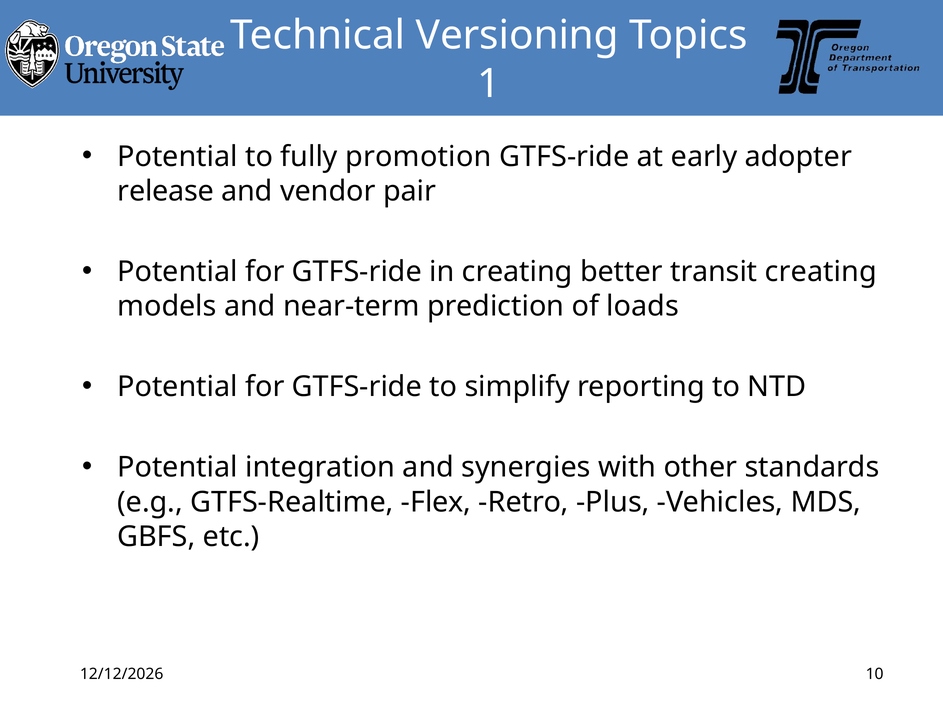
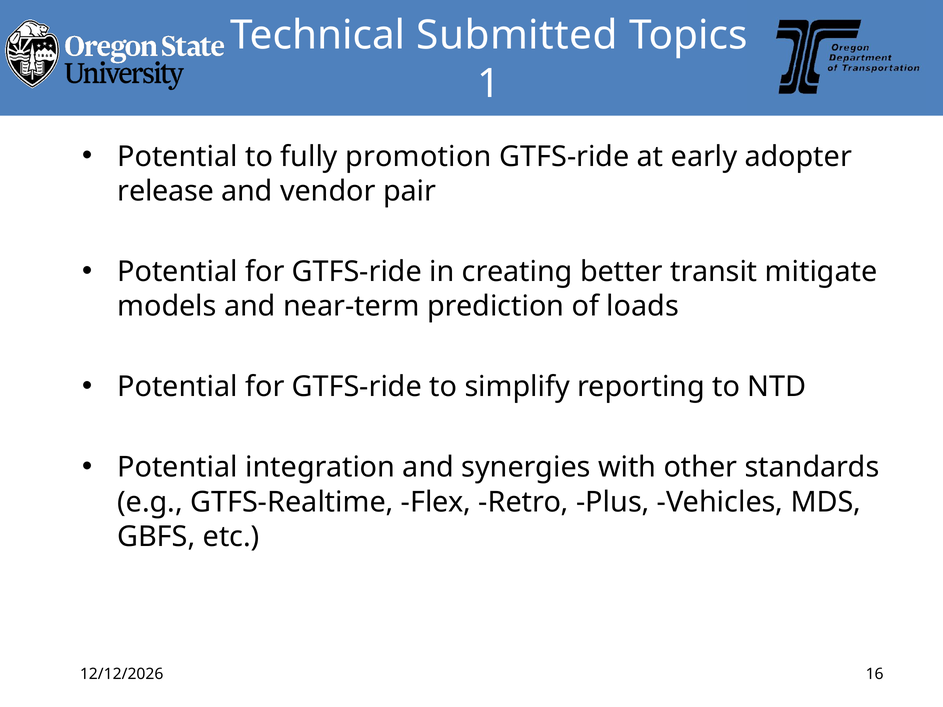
Versioning: Versioning -> Submitted
transit creating: creating -> mitigate
10: 10 -> 16
